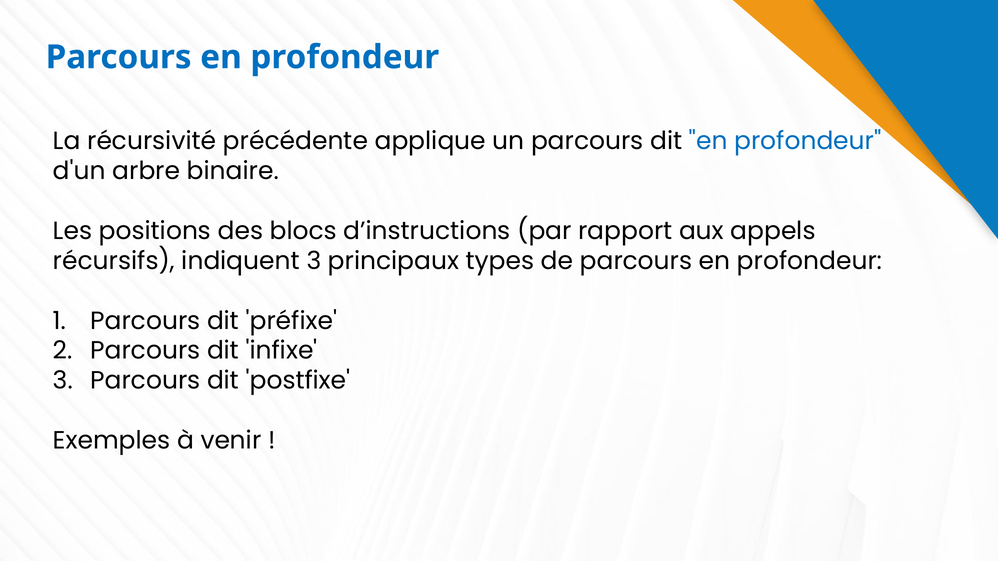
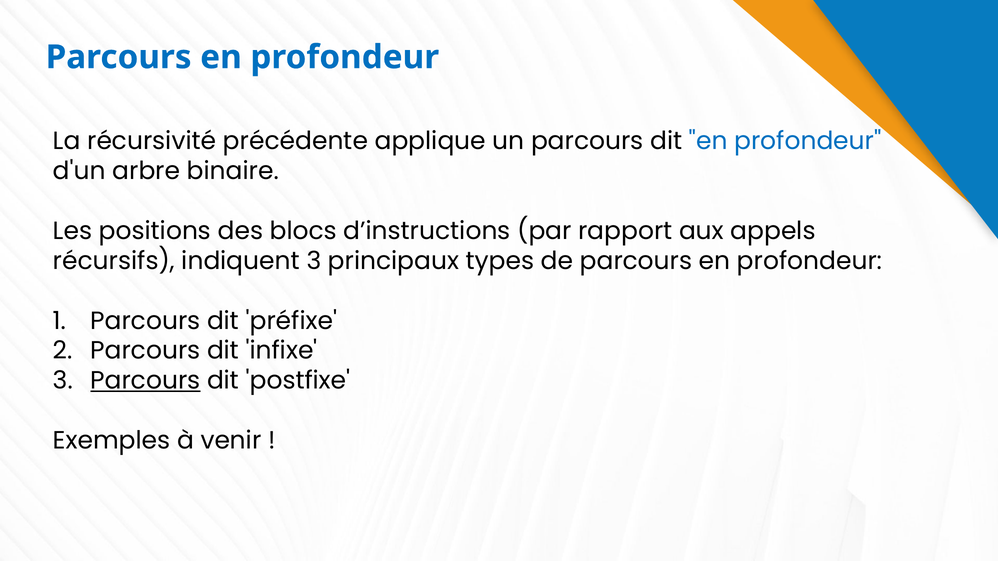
Parcours at (145, 381) underline: none -> present
